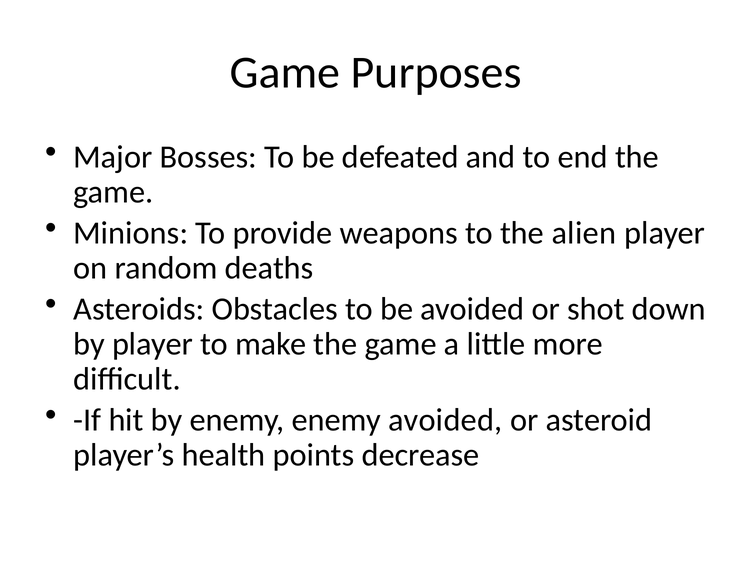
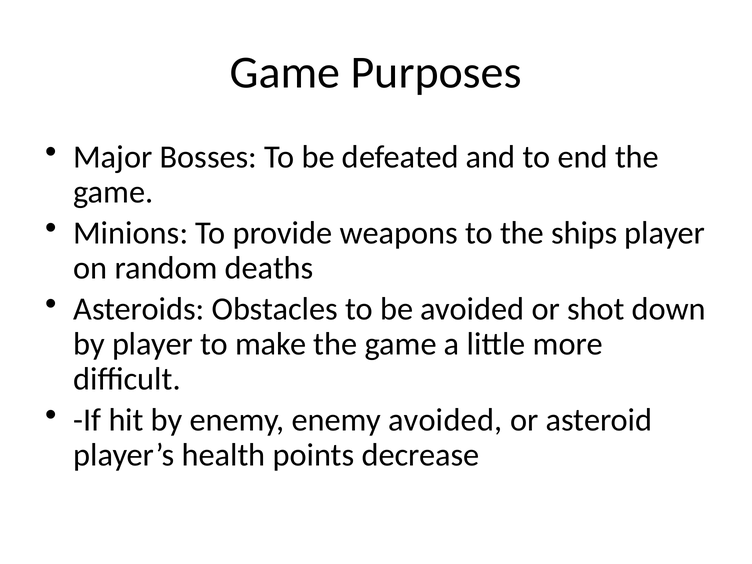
alien: alien -> ships
